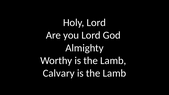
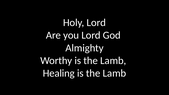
Calvary: Calvary -> Healing
